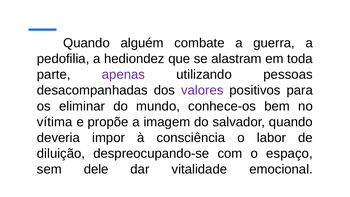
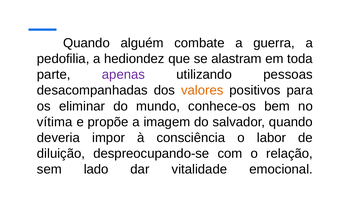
valores colour: purple -> orange
espaço: espaço -> relação
dele: dele -> lado
